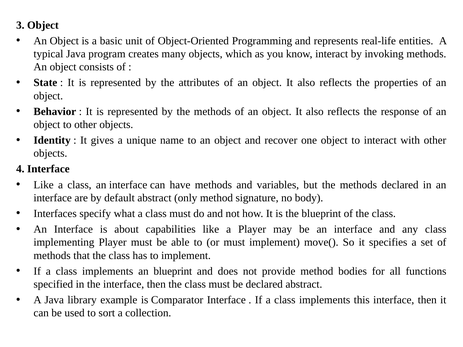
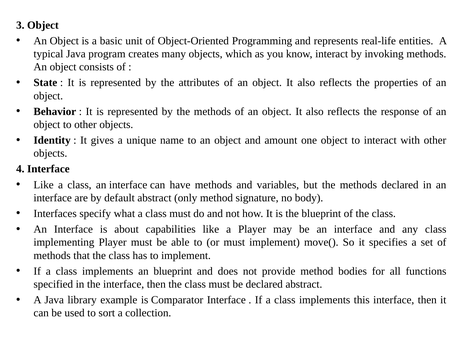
recover: recover -> amount
